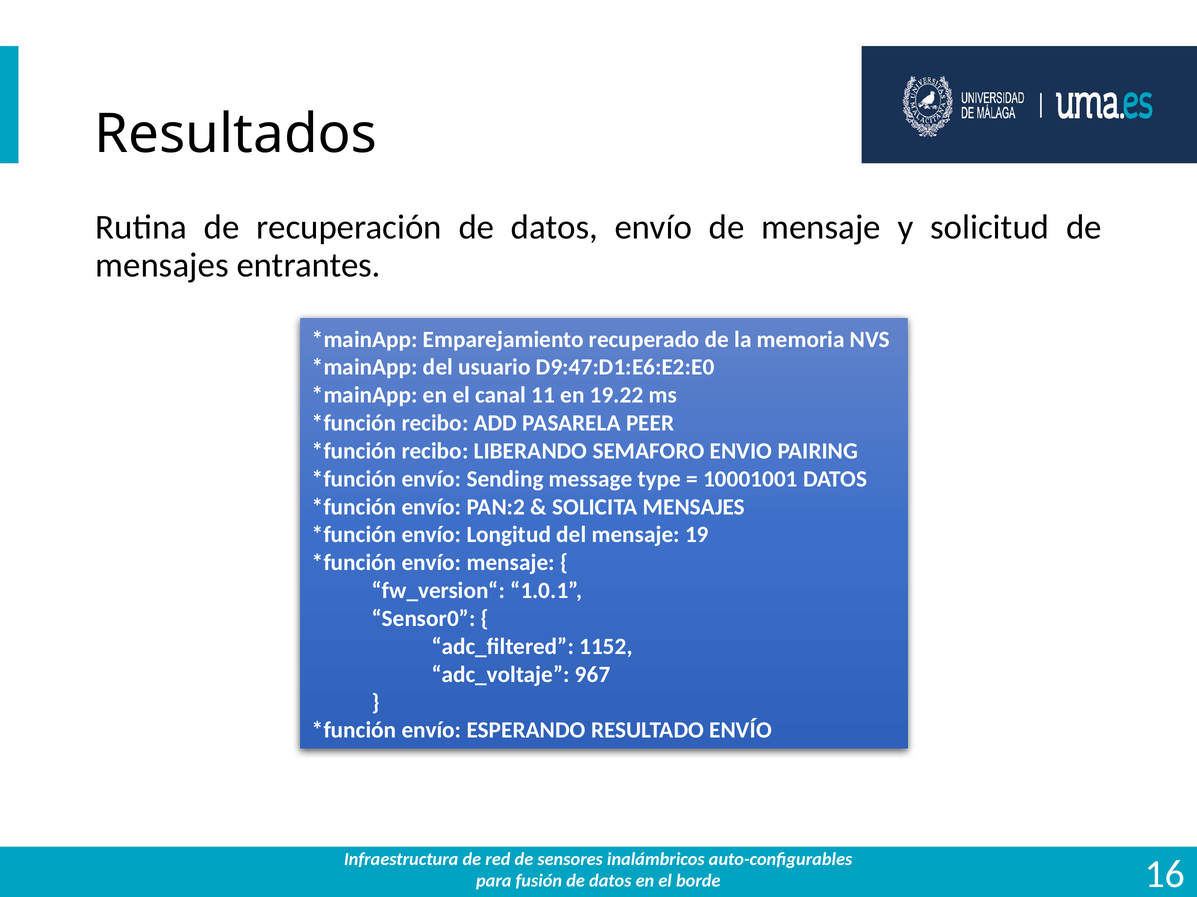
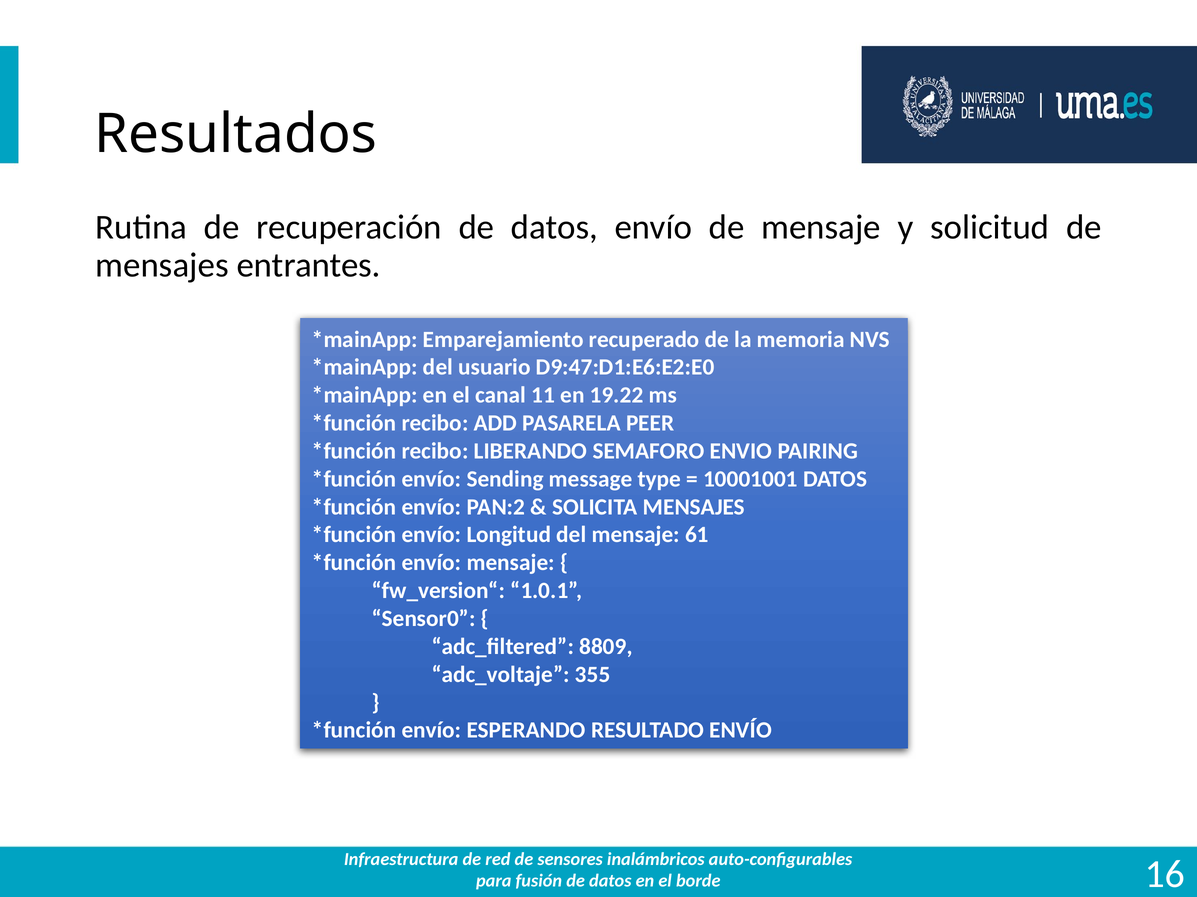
19: 19 -> 61
1152: 1152 -> 8809
967: 967 -> 355
